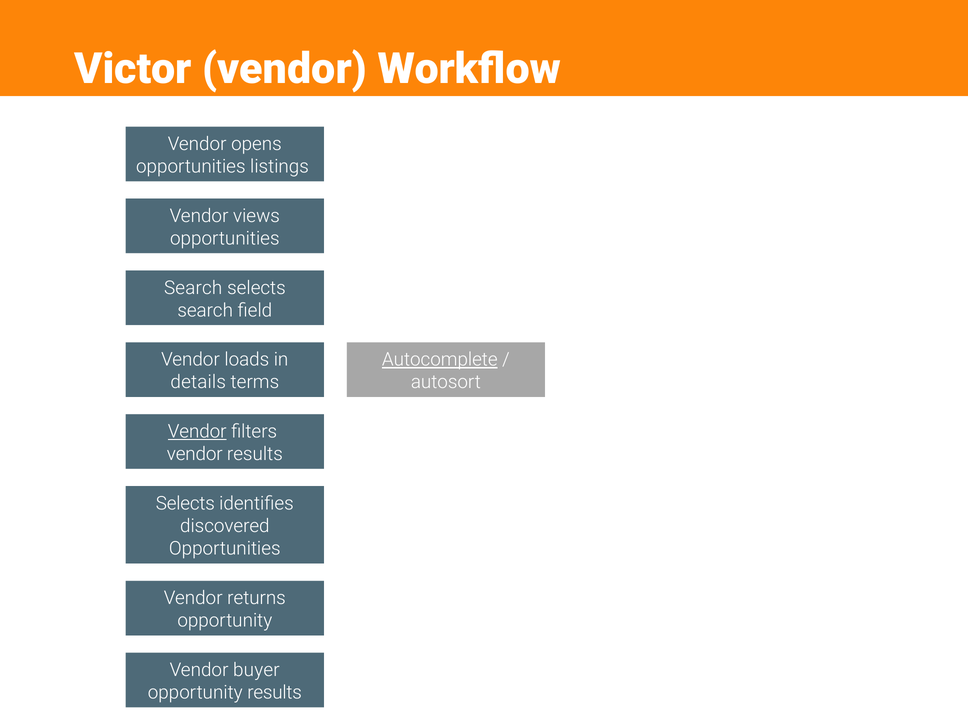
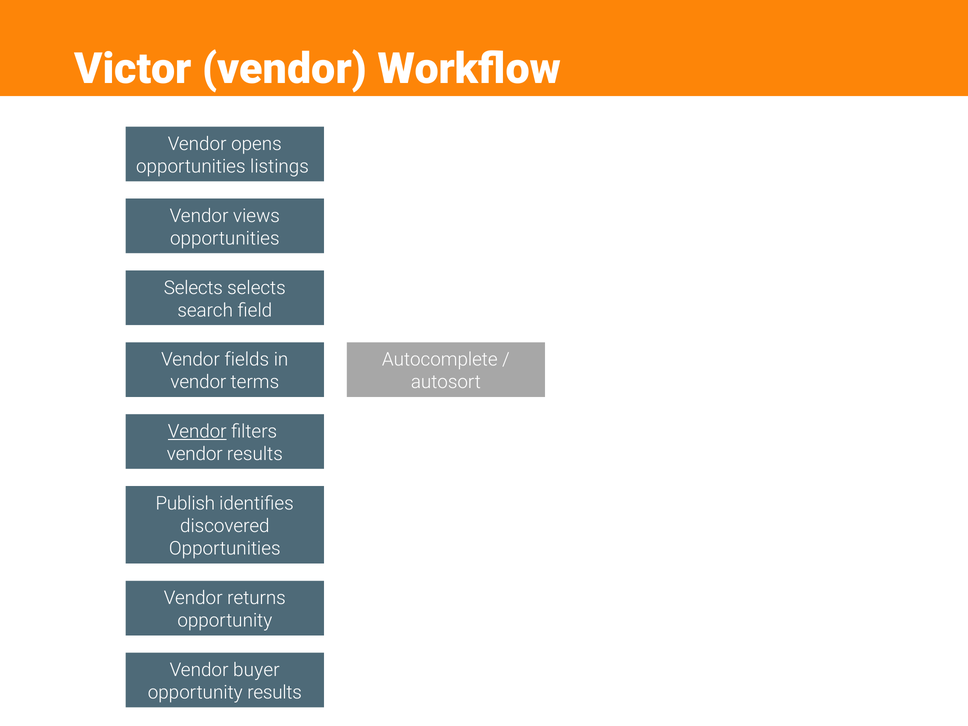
Search at (193, 288): Search -> Selects
loads: loads -> fields
Autocomplete underline: present -> none
details at (198, 382): details -> vendor
Selects at (185, 503): Selects -> Publish
